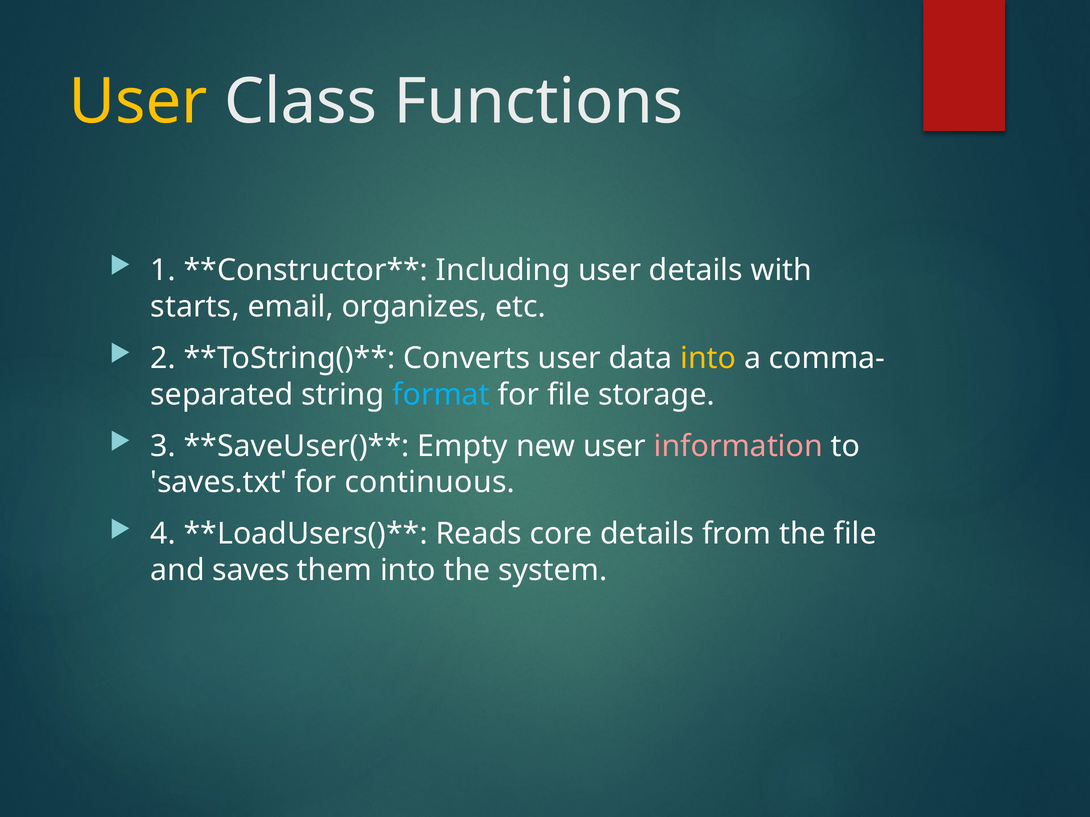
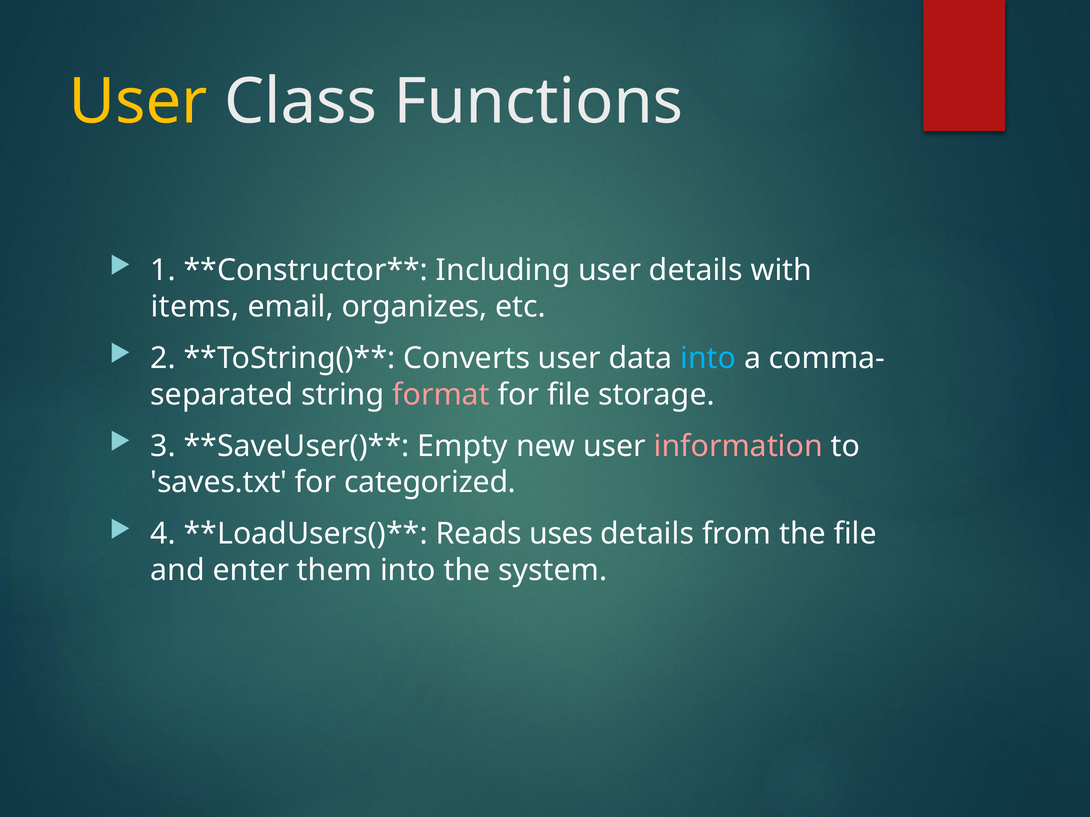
starts: starts -> items
into at (708, 358) colour: yellow -> light blue
format colour: light blue -> pink
continuous: continuous -> categorized
core: core -> uses
saves: saves -> enter
